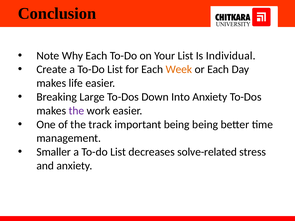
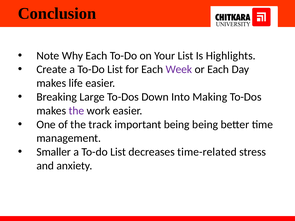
Individual: Individual -> Highlights
Week colour: orange -> purple
Into Anxiety: Anxiety -> Making
solve-related: solve-related -> time-related
